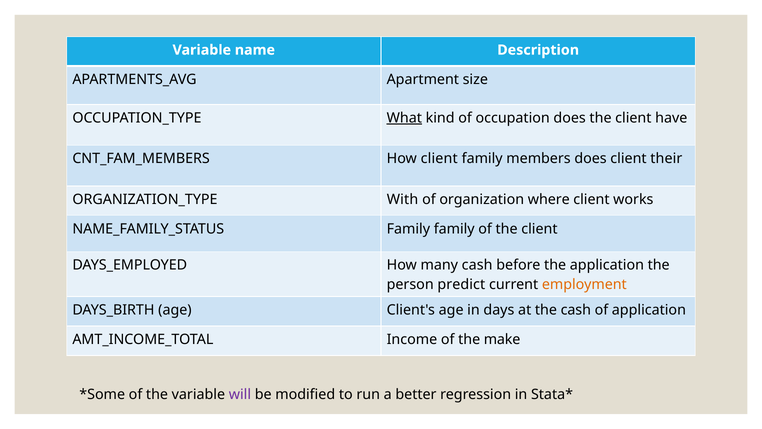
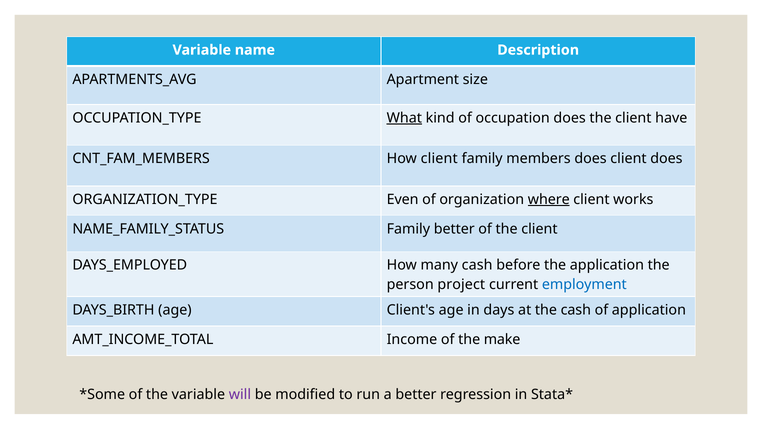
client their: their -> does
With: With -> Even
where underline: none -> present
Family family: family -> better
predict: predict -> project
employment colour: orange -> blue
